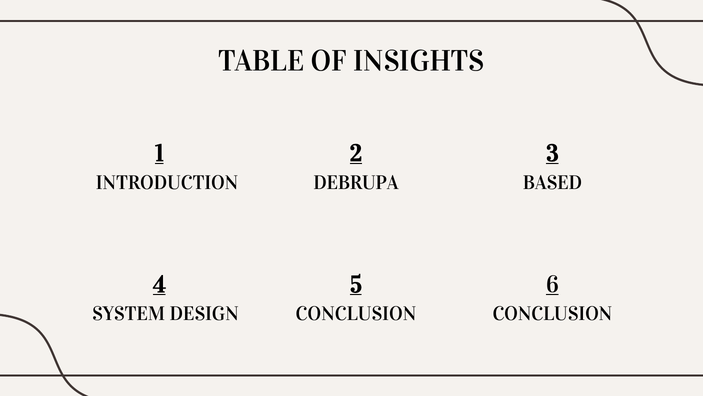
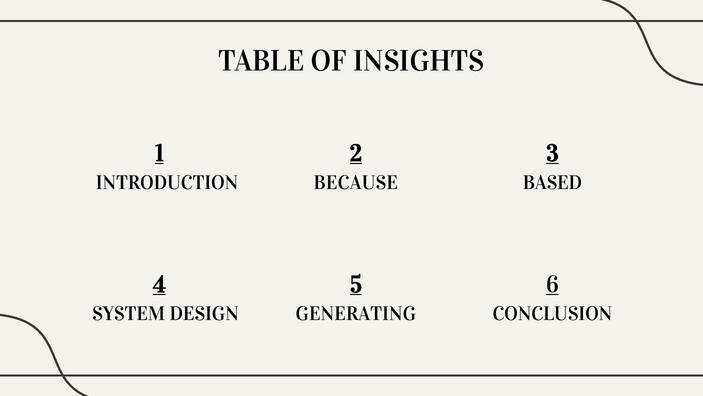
DEBRUPA: DEBRUPA -> BECAUSE
CONCLUSION at (356, 313): CONCLUSION -> GENERATING
